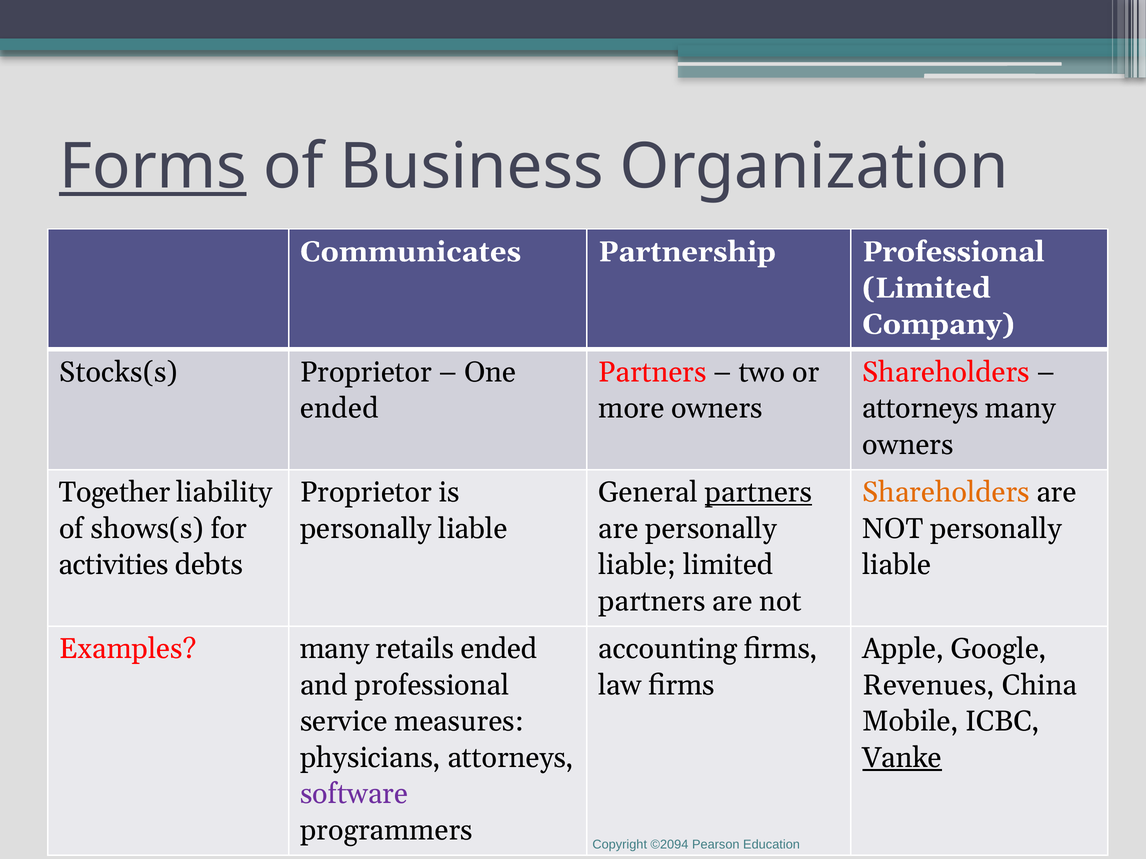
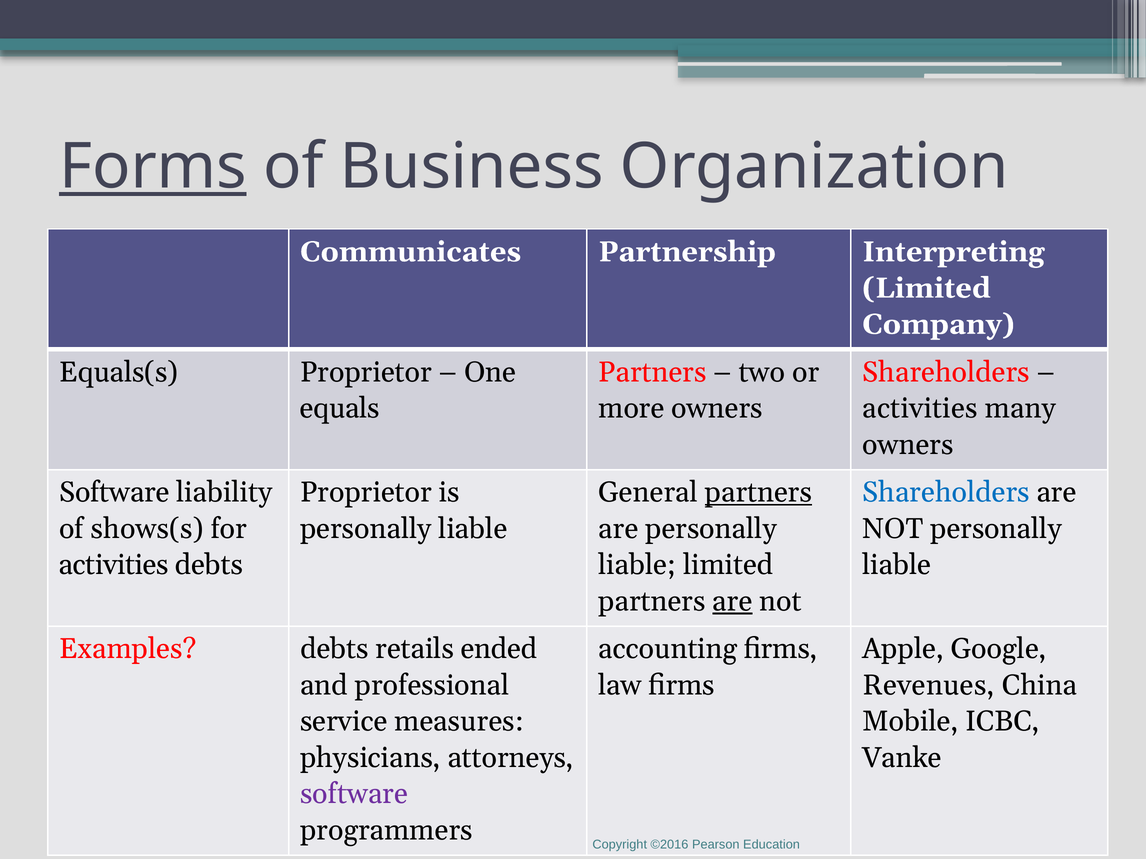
Partnership Professional: Professional -> Interpreting
Stocks(s: Stocks(s -> Equals(s
ended at (339, 409): ended -> equals
attorneys at (920, 409): attorneys -> activities
Together at (114, 493): Together -> Software
Shareholders at (946, 493) colour: orange -> blue
are at (732, 601) underline: none -> present
Examples many: many -> debts
Vanke underline: present -> none
©2094: ©2094 -> ©2016
